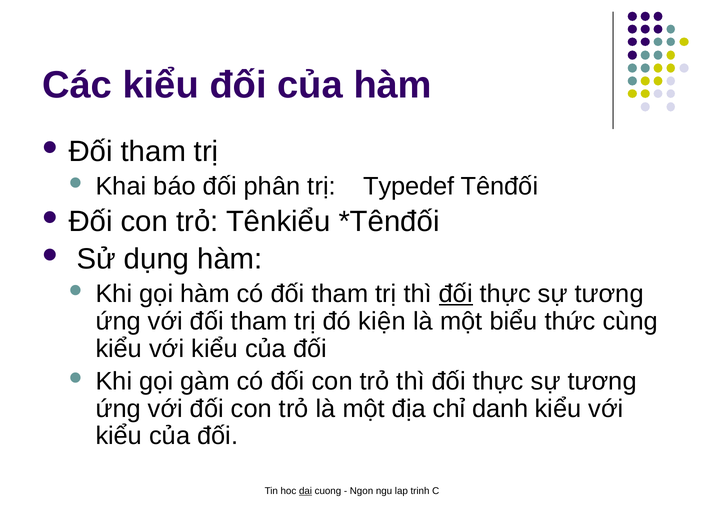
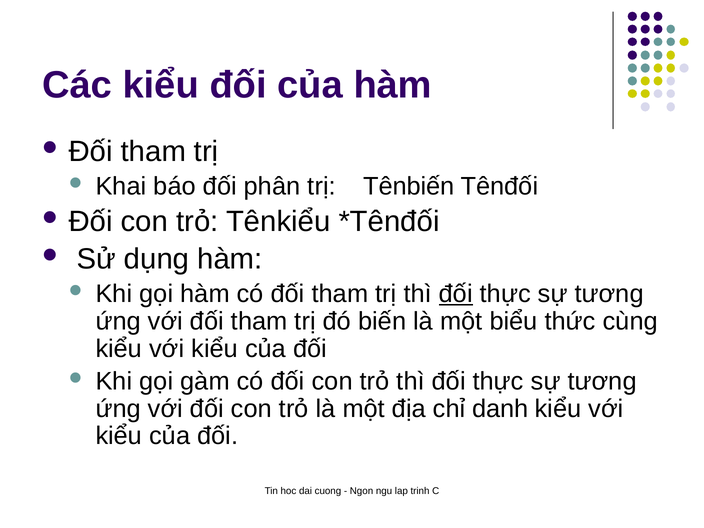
Typedef: Typedef -> Tênbiến
kiện: kiện -> biến
dai underline: present -> none
